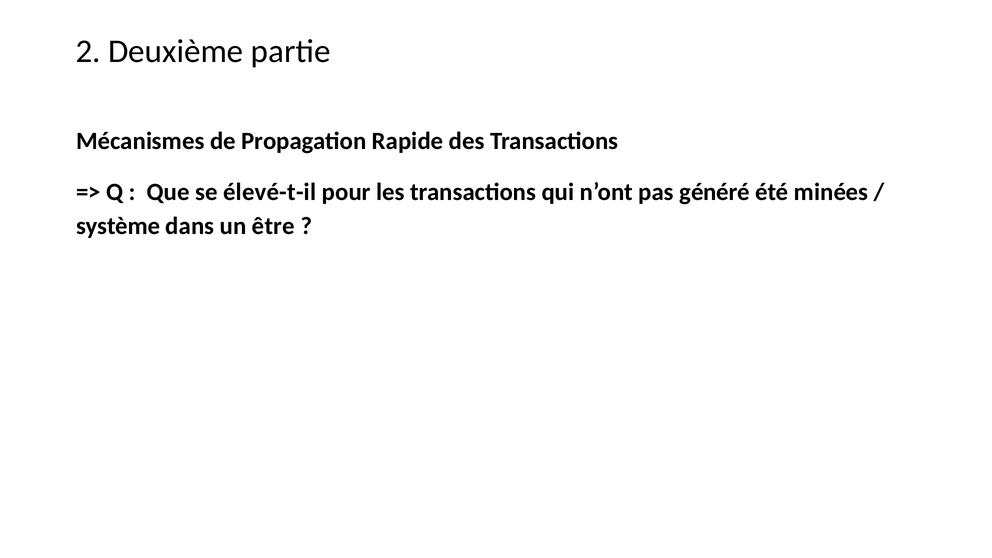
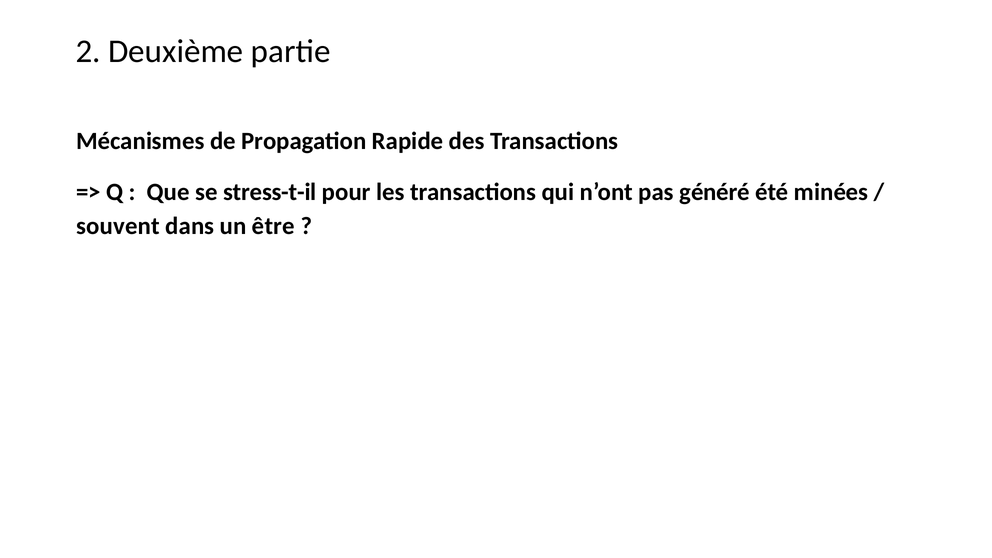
élevé-t-il: élevé-t-il -> stress-t-il
système: système -> souvent
